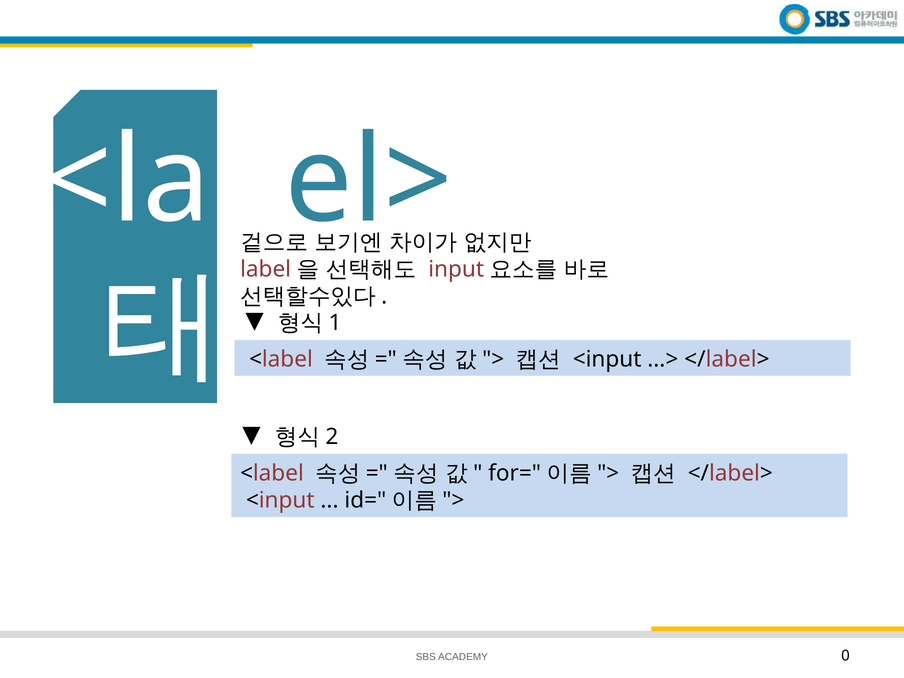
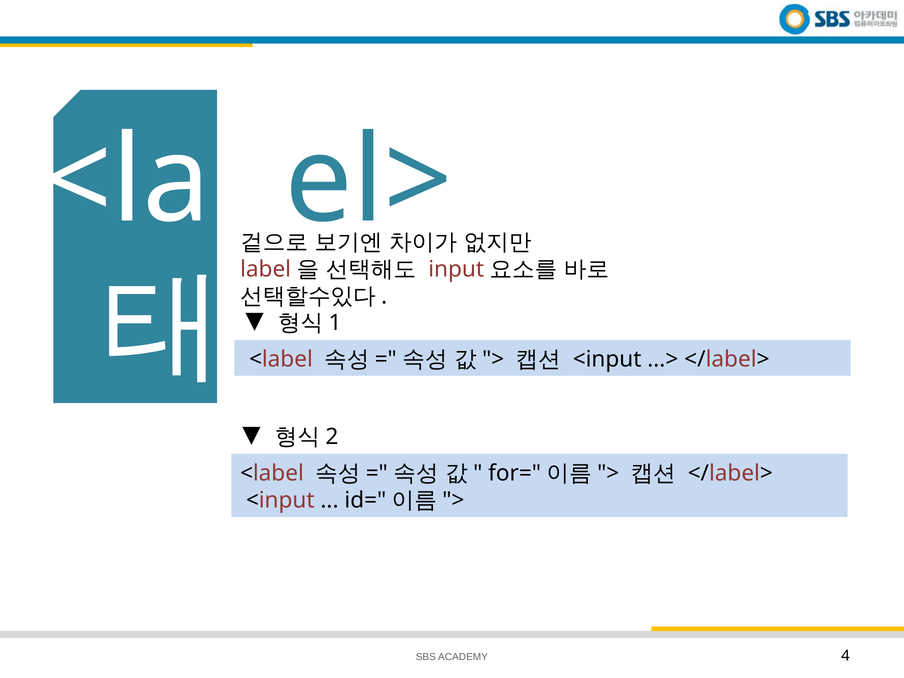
0: 0 -> 4
